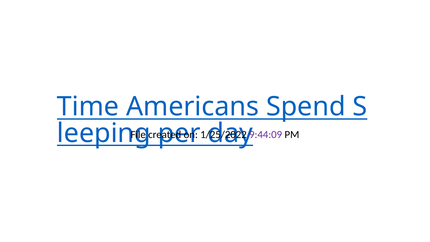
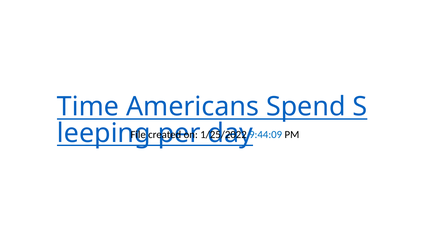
9:44:09 colour: purple -> blue
